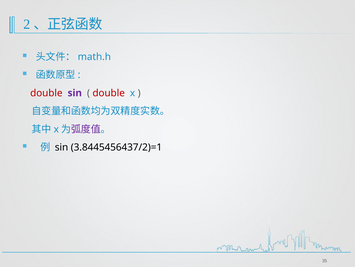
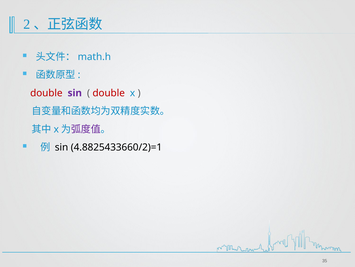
3.8445456437/2)=1: 3.8445456437/2)=1 -> 4.8825433660/2)=1
